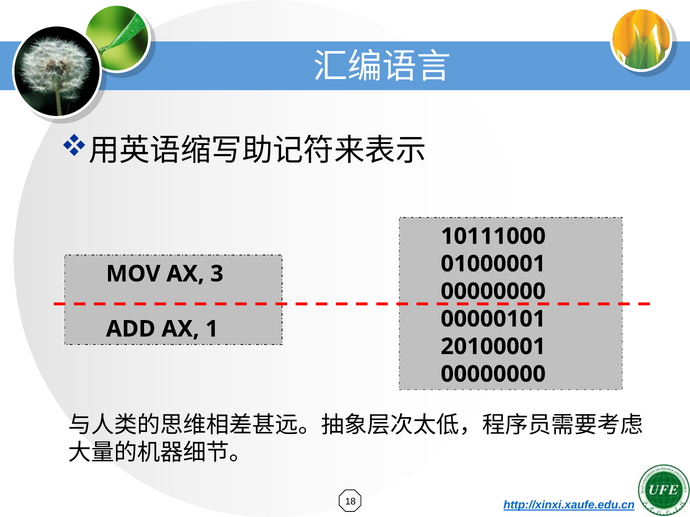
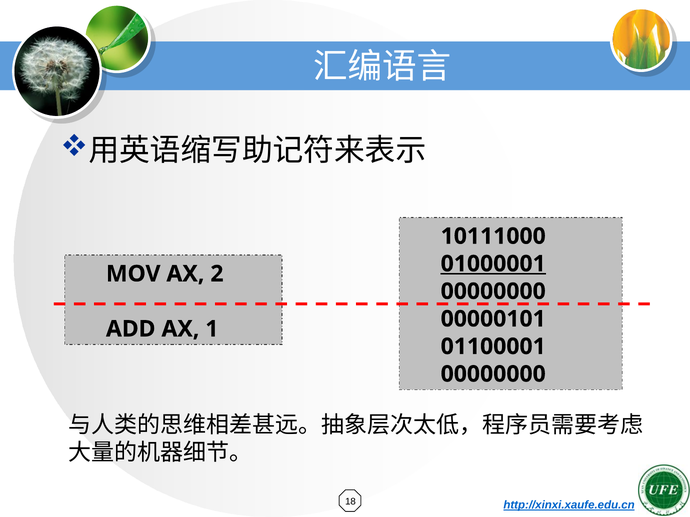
01000001 underline: none -> present
3: 3 -> 2
20100001: 20100001 -> 01100001
